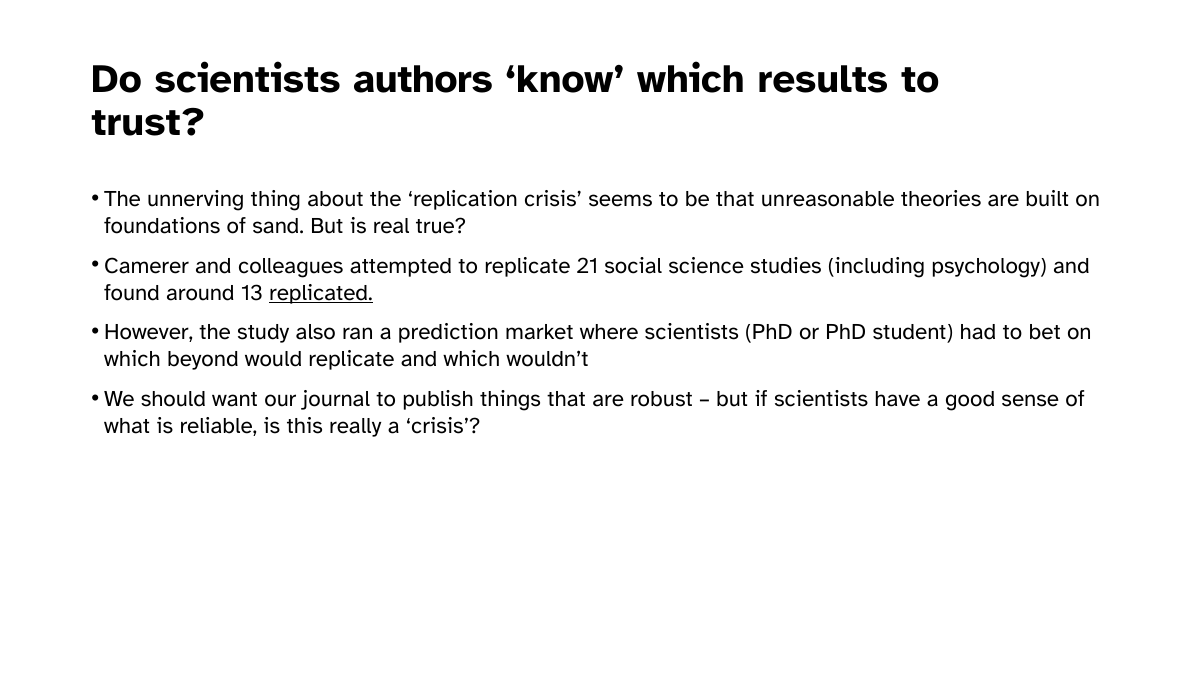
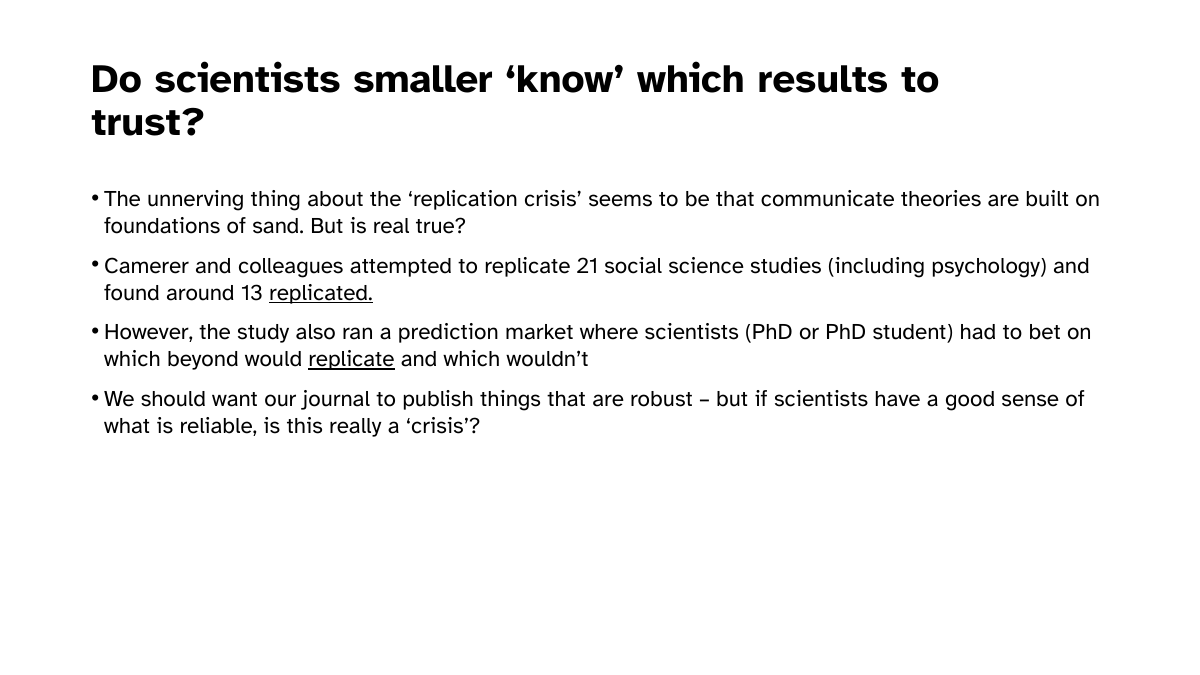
authors: authors -> smaller
unreasonable: unreasonable -> communicate
replicate at (351, 359) underline: none -> present
